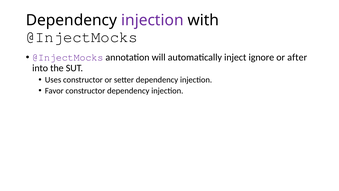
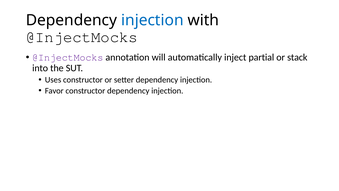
injection at (152, 20) colour: purple -> blue
ignore: ignore -> partial
after: after -> stack
